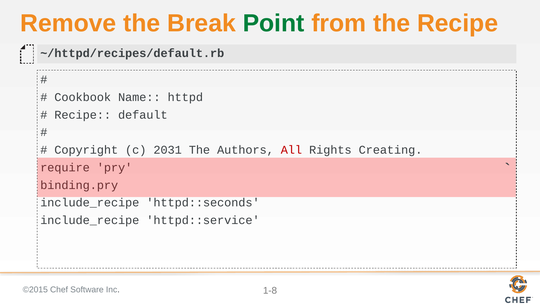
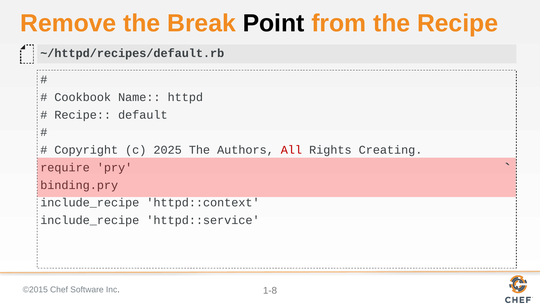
Point colour: green -> black
2031: 2031 -> 2025
httpd::seconds: httpd::seconds -> httpd::context
